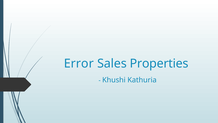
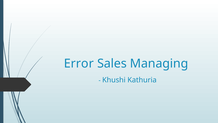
Properties: Properties -> Managing
